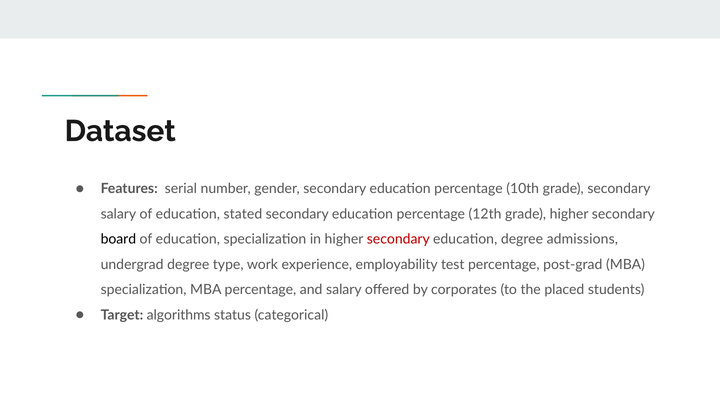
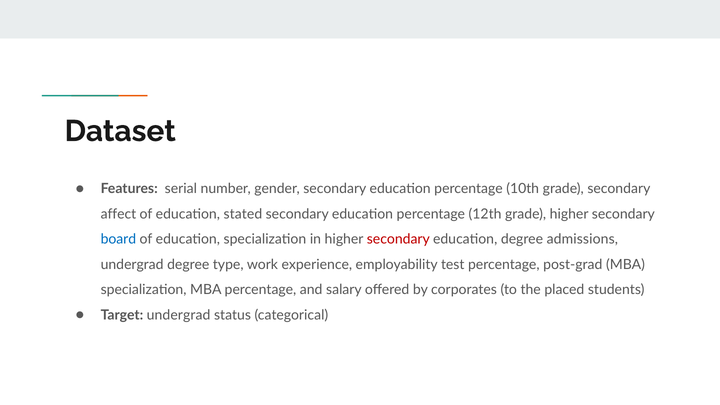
salary at (118, 214): salary -> affect
board colour: black -> blue
Target algorithms: algorithms -> undergrad
